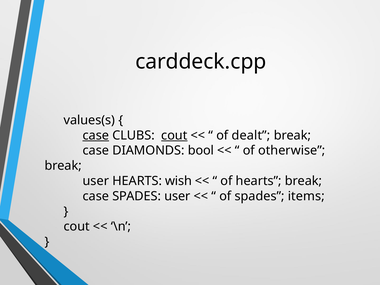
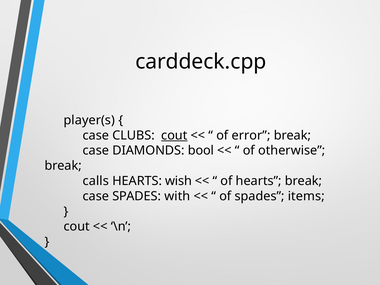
values(s: values(s -> player(s
case at (96, 135) underline: present -> none
dealt: dealt -> error
user at (96, 181): user -> calls
SPADES user: user -> with
